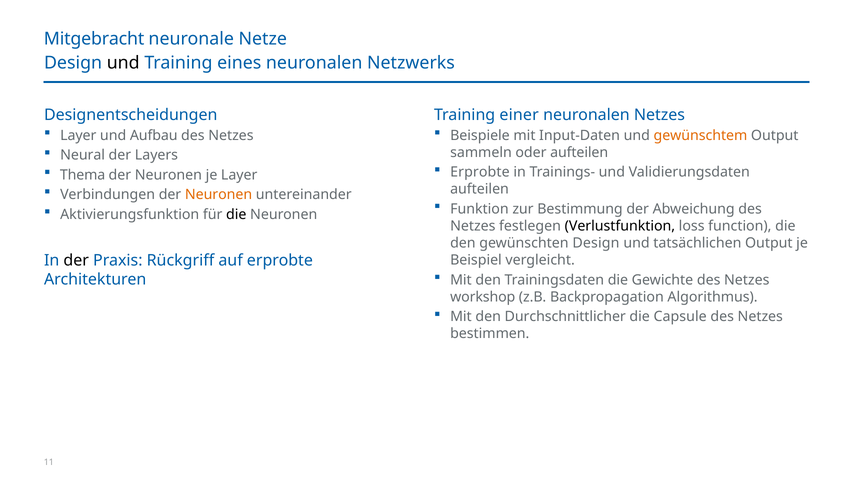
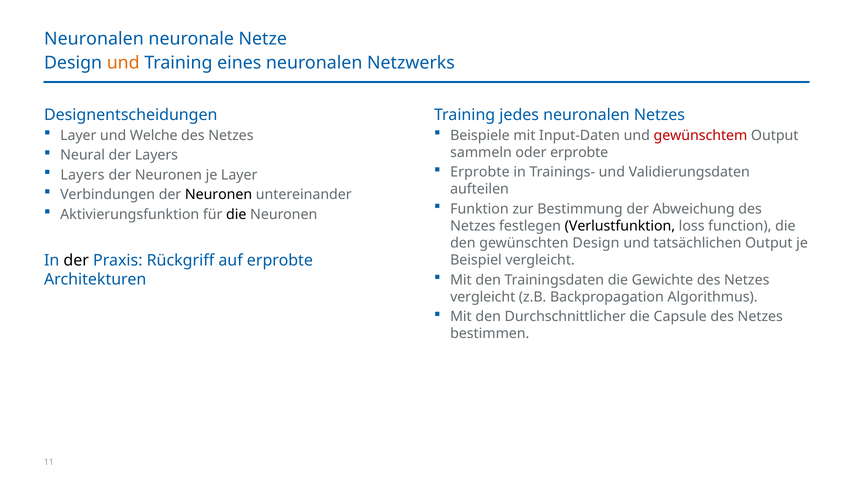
Mitgebracht at (94, 39): Mitgebracht -> Neuronalen
und at (123, 63) colour: black -> orange
einer: einer -> jedes
Aufbau: Aufbau -> Welche
gewünschtem colour: orange -> red
oder aufteilen: aufteilen -> erprobte
Thema at (83, 175): Thema -> Layers
Neuronen at (219, 195) colour: orange -> black
workshop at (483, 297): workshop -> vergleicht
